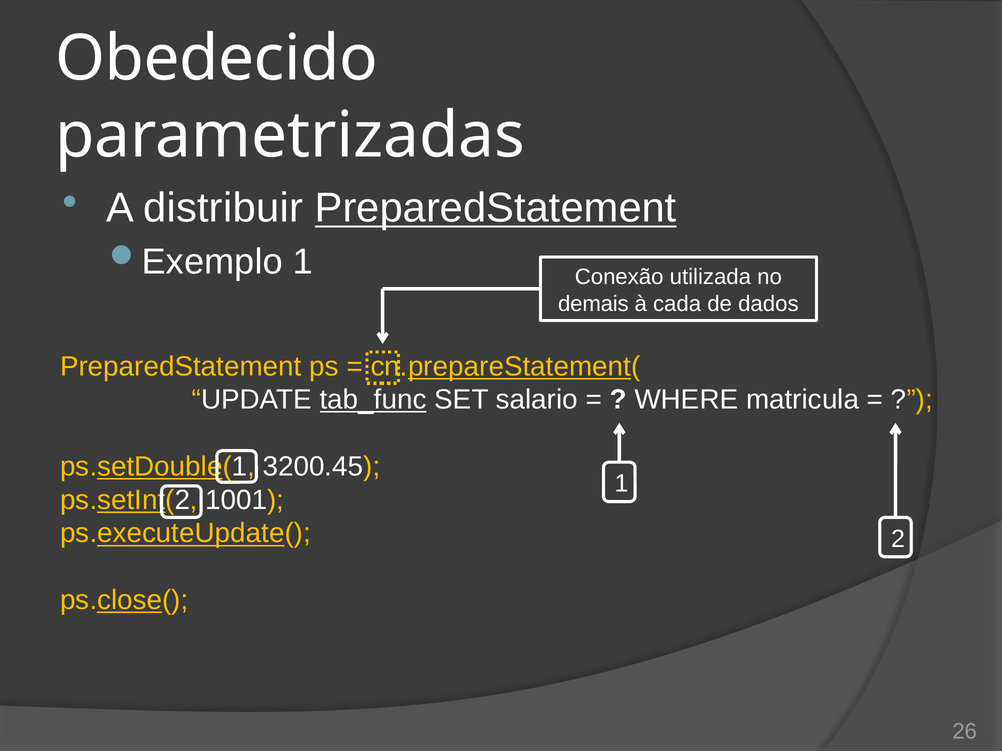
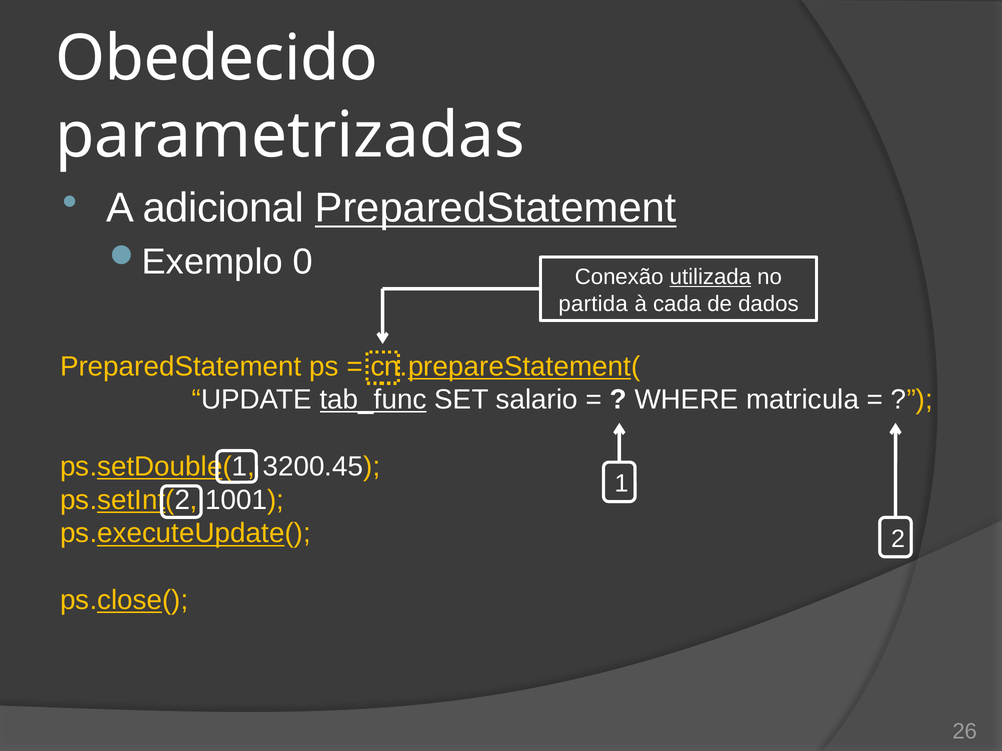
distribuir: distribuir -> adicional
1 at (303, 262): 1 -> 0
utilizada underline: none -> present
demais: demais -> partida
